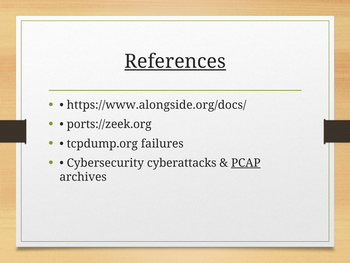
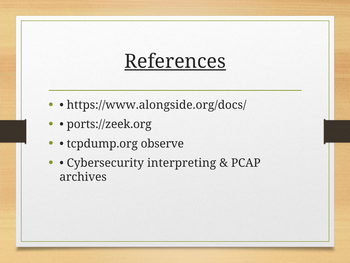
failures: failures -> observe
cyberattacks: cyberattacks -> interpreting
PCAP underline: present -> none
